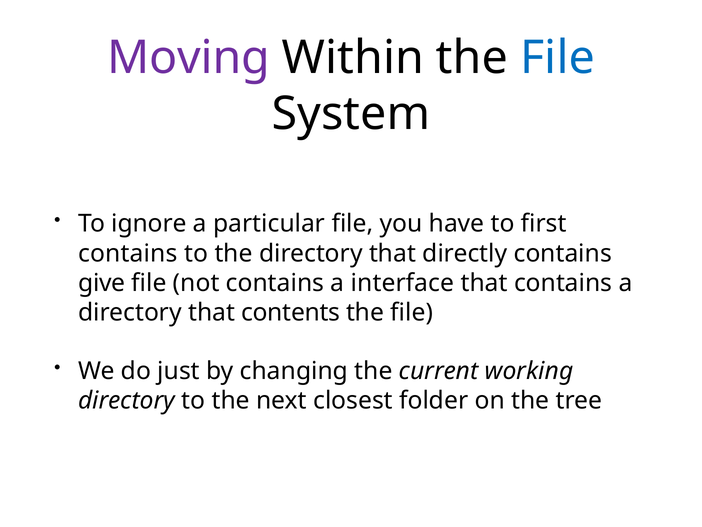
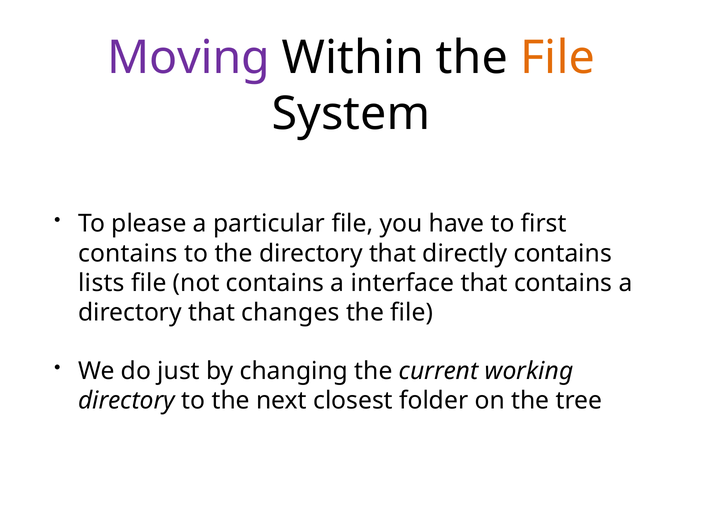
File at (558, 58) colour: blue -> orange
ignore: ignore -> please
give: give -> lists
contents: contents -> changes
